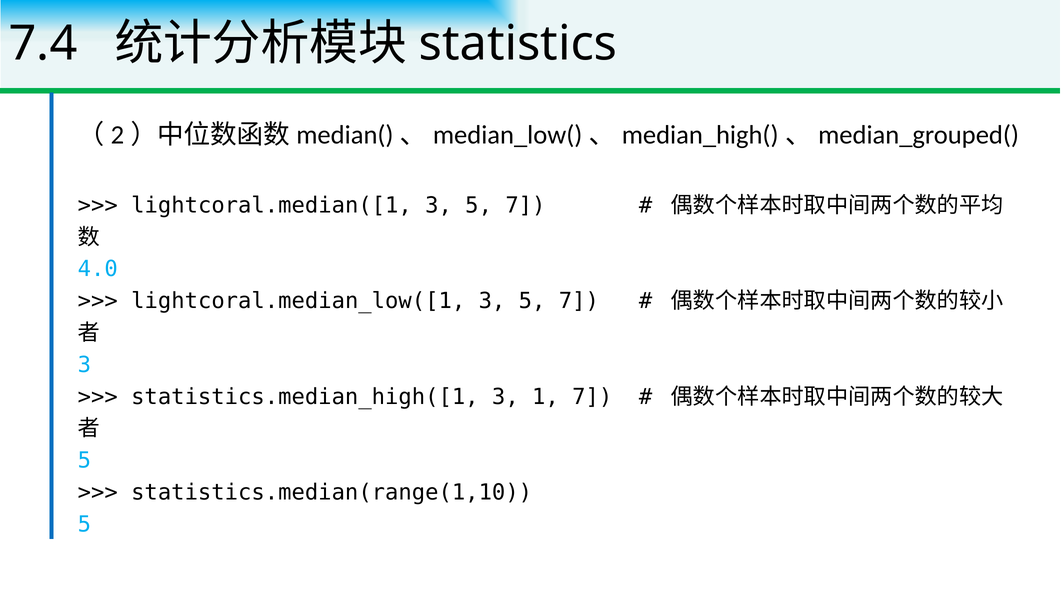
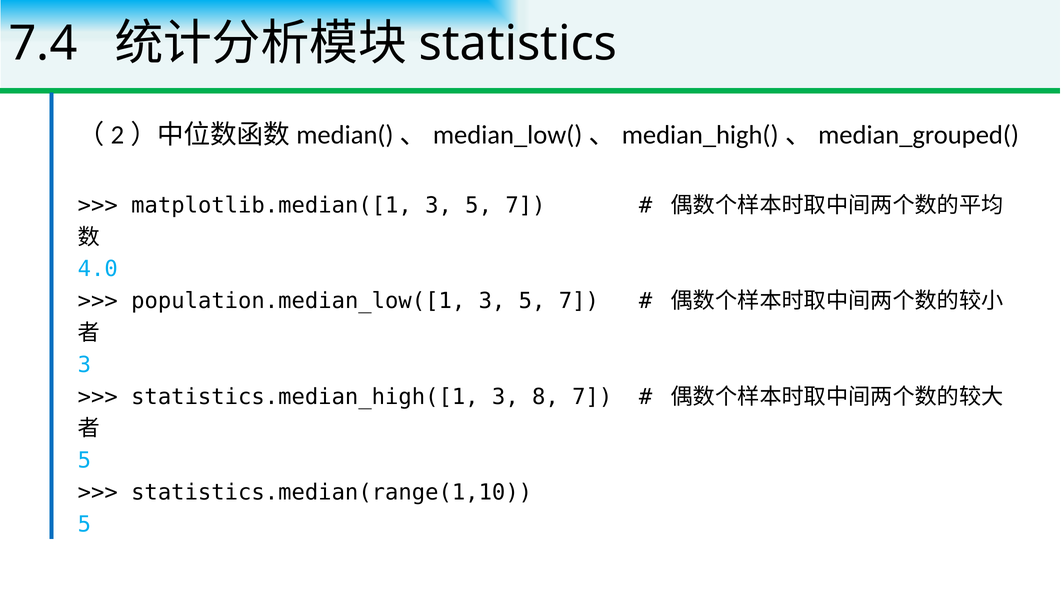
lightcoral.median([1: lightcoral.median([1 -> matplotlib.median([1
lightcoral.median_low([1: lightcoral.median_low([1 -> population.median_low([1
1: 1 -> 8
